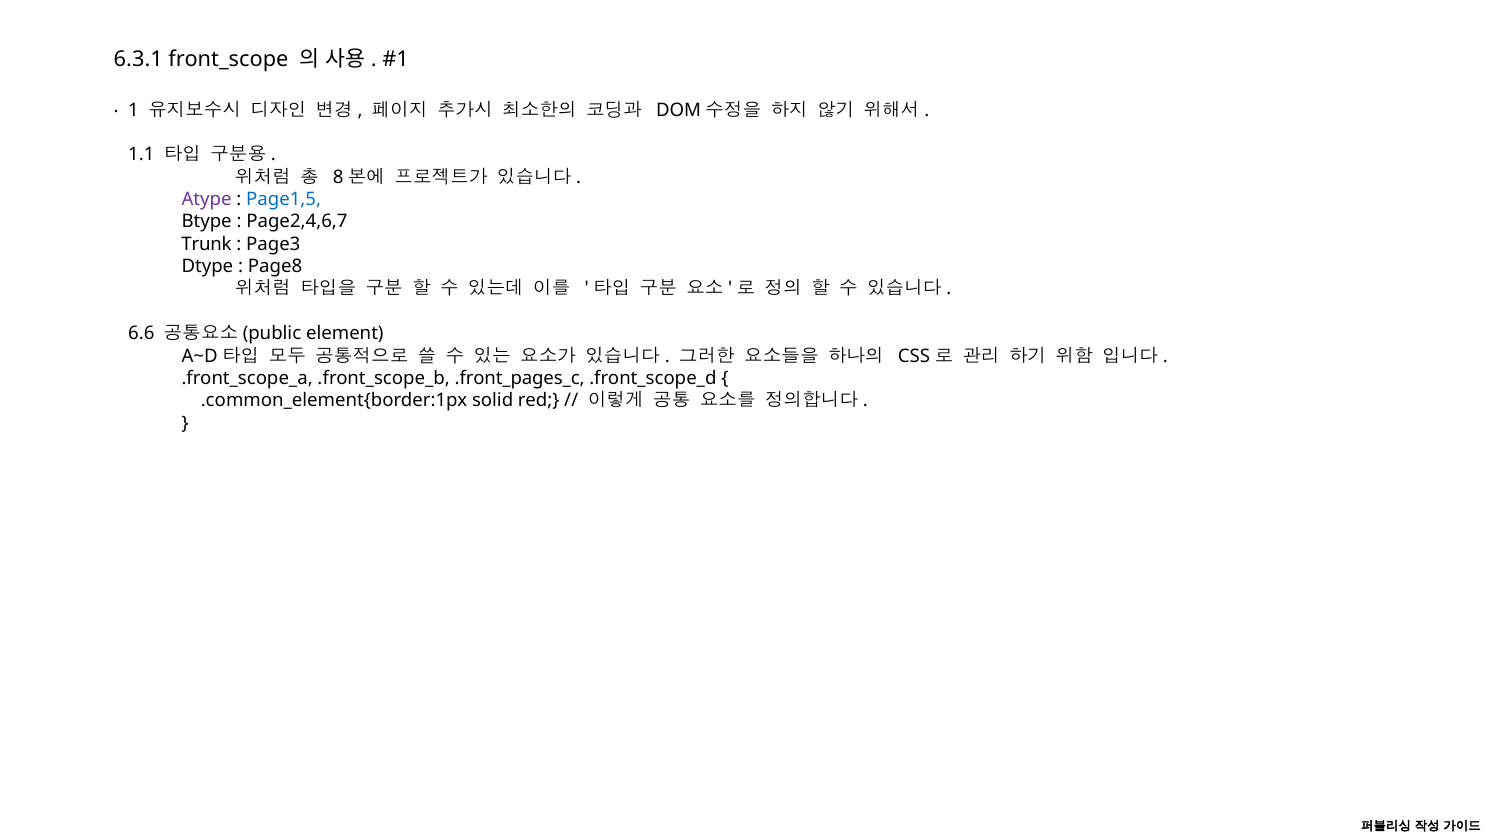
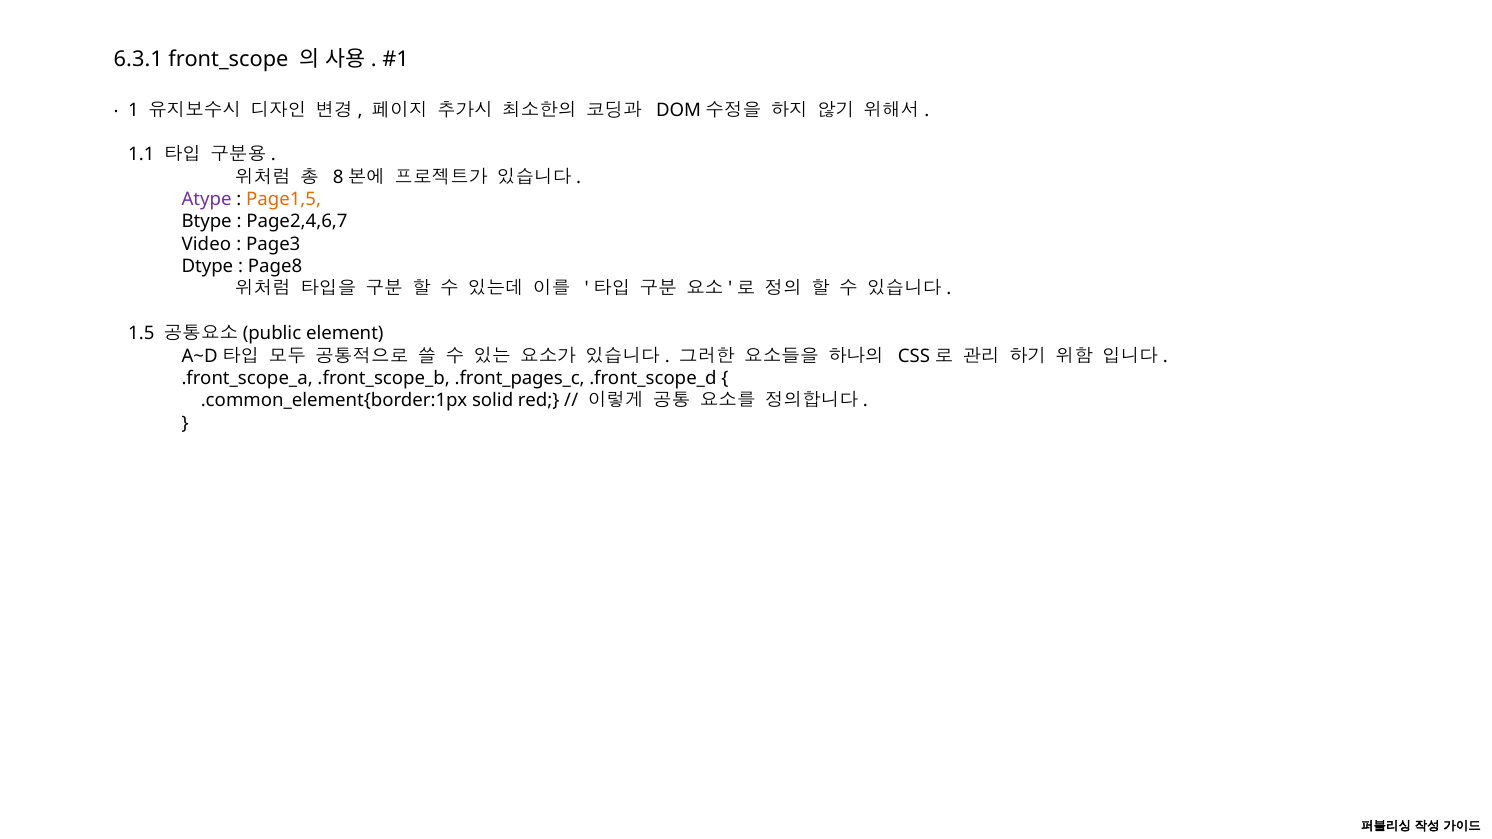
Page1,5 colour: blue -> orange
Trunk: Trunk -> Video
6.6: 6.6 -> 1.5
